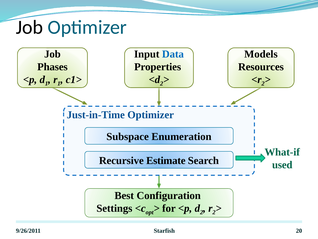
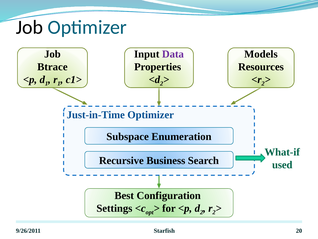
Data colour: blue -> purple
Phases: Phases -> Btrace
Estimate: Estimate -> Business
